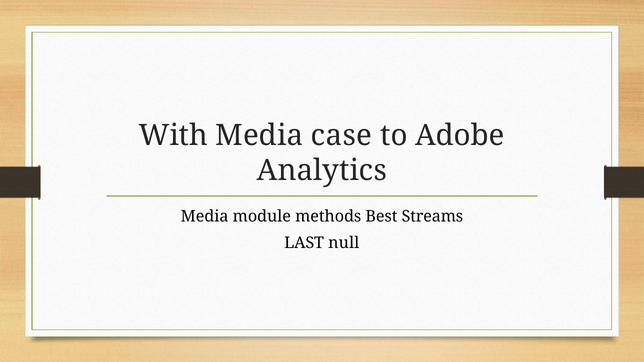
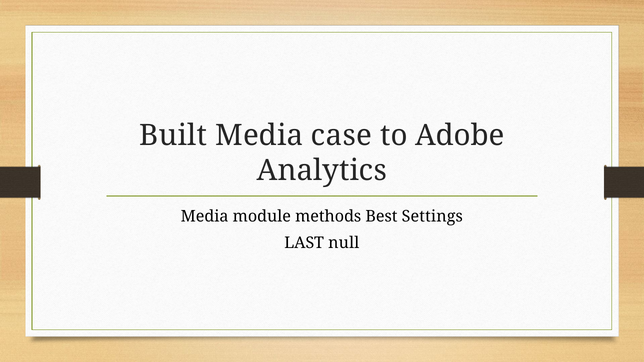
With: With -> Built
Streams: Streams -> Settings
